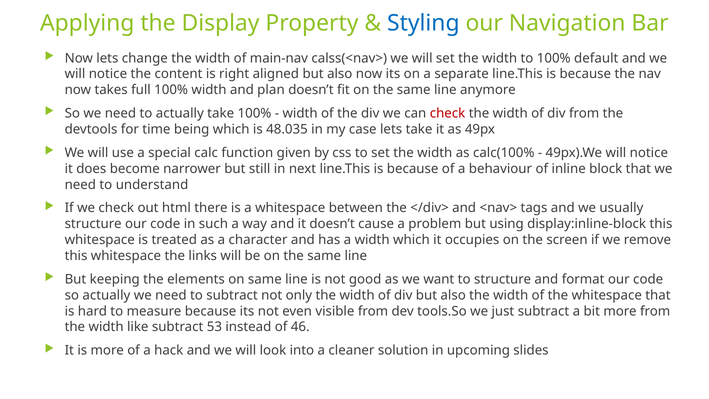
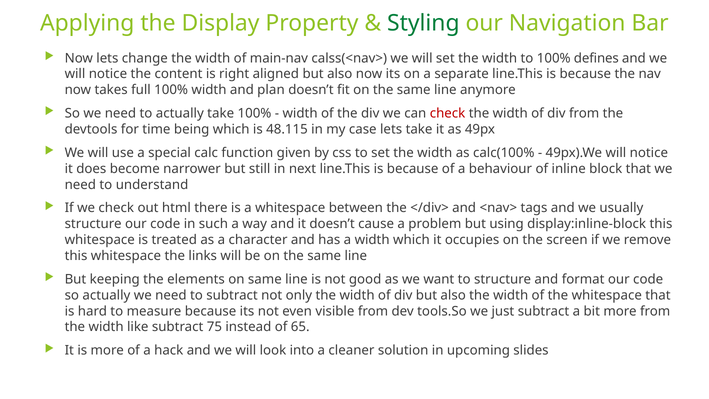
Styling colour: blue -> green
default: default -> defines
48.035: 48.035 -> 48.115
53: 53 -> 75
46: 46 -> 65
